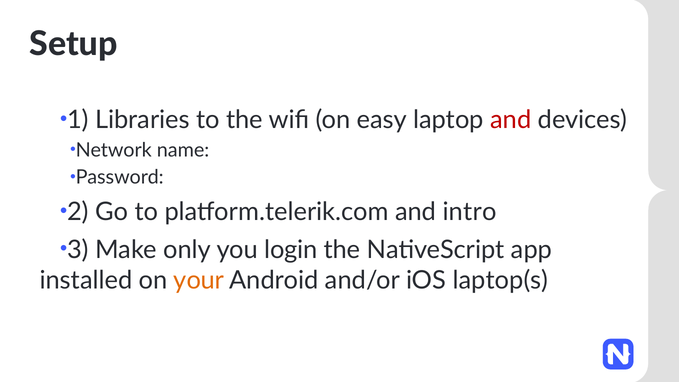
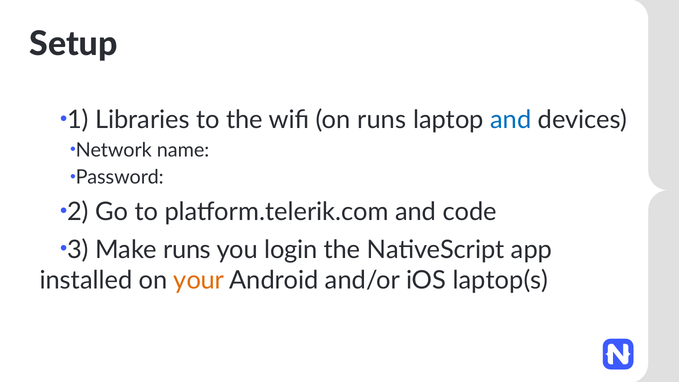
on easy: easy -> runs
and at (511, 120) colour: red -> blue
intro: intro -> code
Make only: only -> runs
